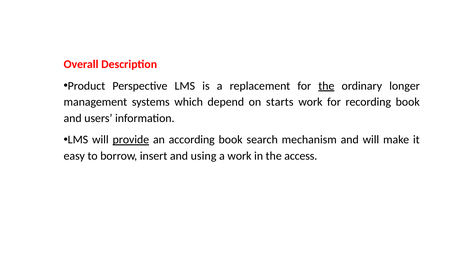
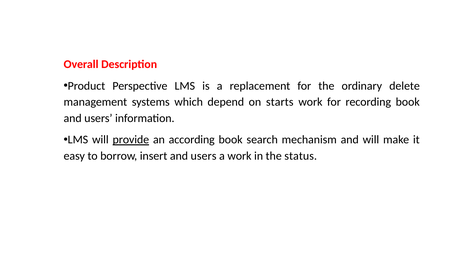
the at (326, 86) underline: present -> none
longer: longer -> delete
insert and using: using -> users
access: access -> status
